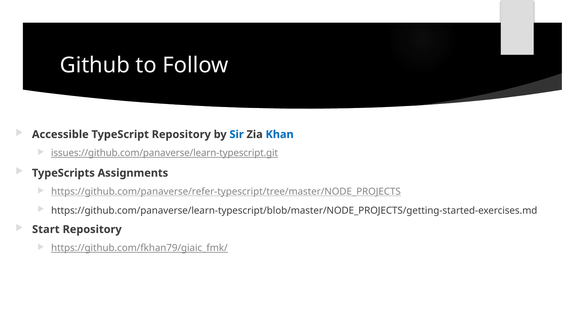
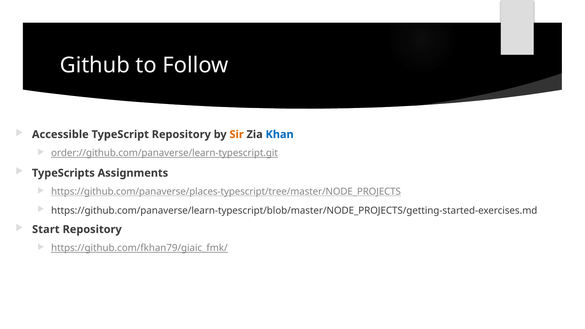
Sir colour: blue -> orange
issues://github.com/panaverse/learn-typescript.git: issues://github.com/panaverse/learn-typescript.git -> order://github.com/panaverse/learn-typescript.git
https://github.com/panaverse/refer-typescript/tree/master/NODE_PROJECTS: https://github.com/panaverse/refer-typescript/tree/master/NODE_PROJECTS -> https://github.com/panaverse/places-typescript/tree/master/NODE_PROJECTS
